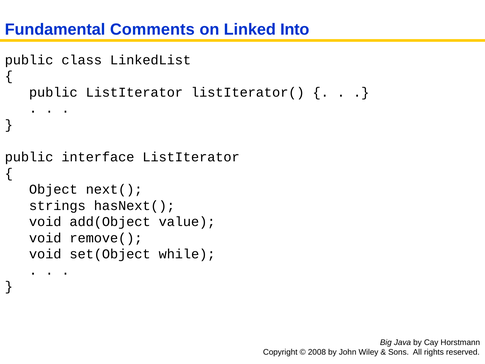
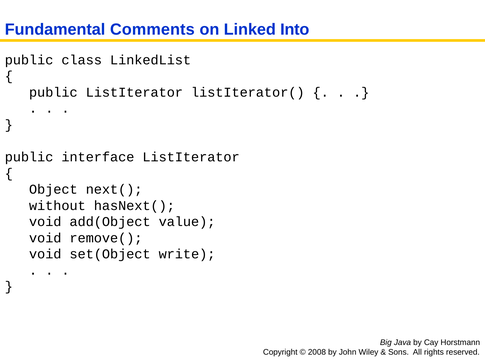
strings: strings -> without
while: while -> write
